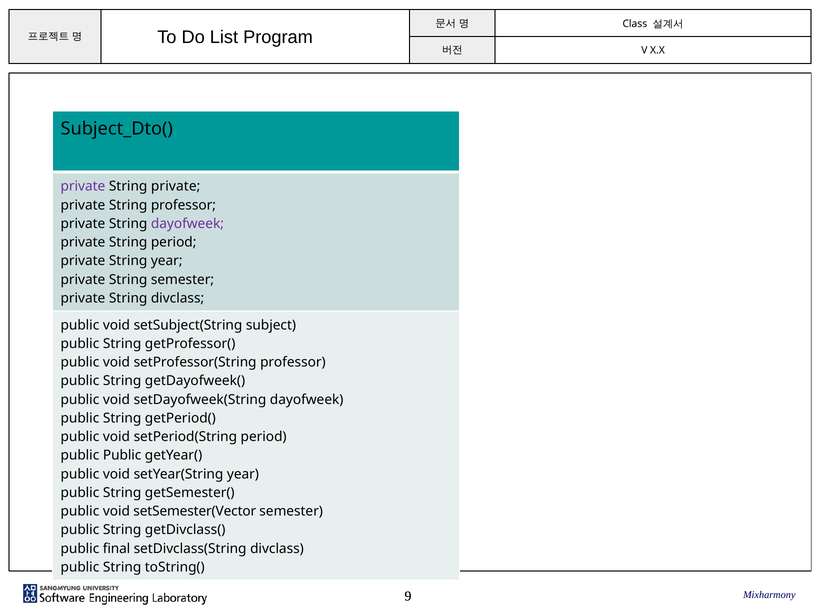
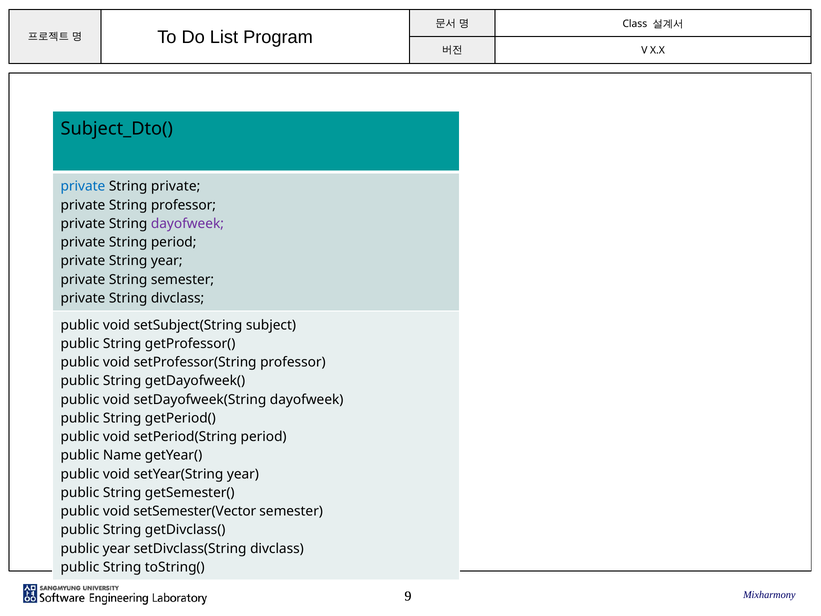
private at (83, 186) colour: purple -> blue
public Public: Public -> Name
public final: final -> year
